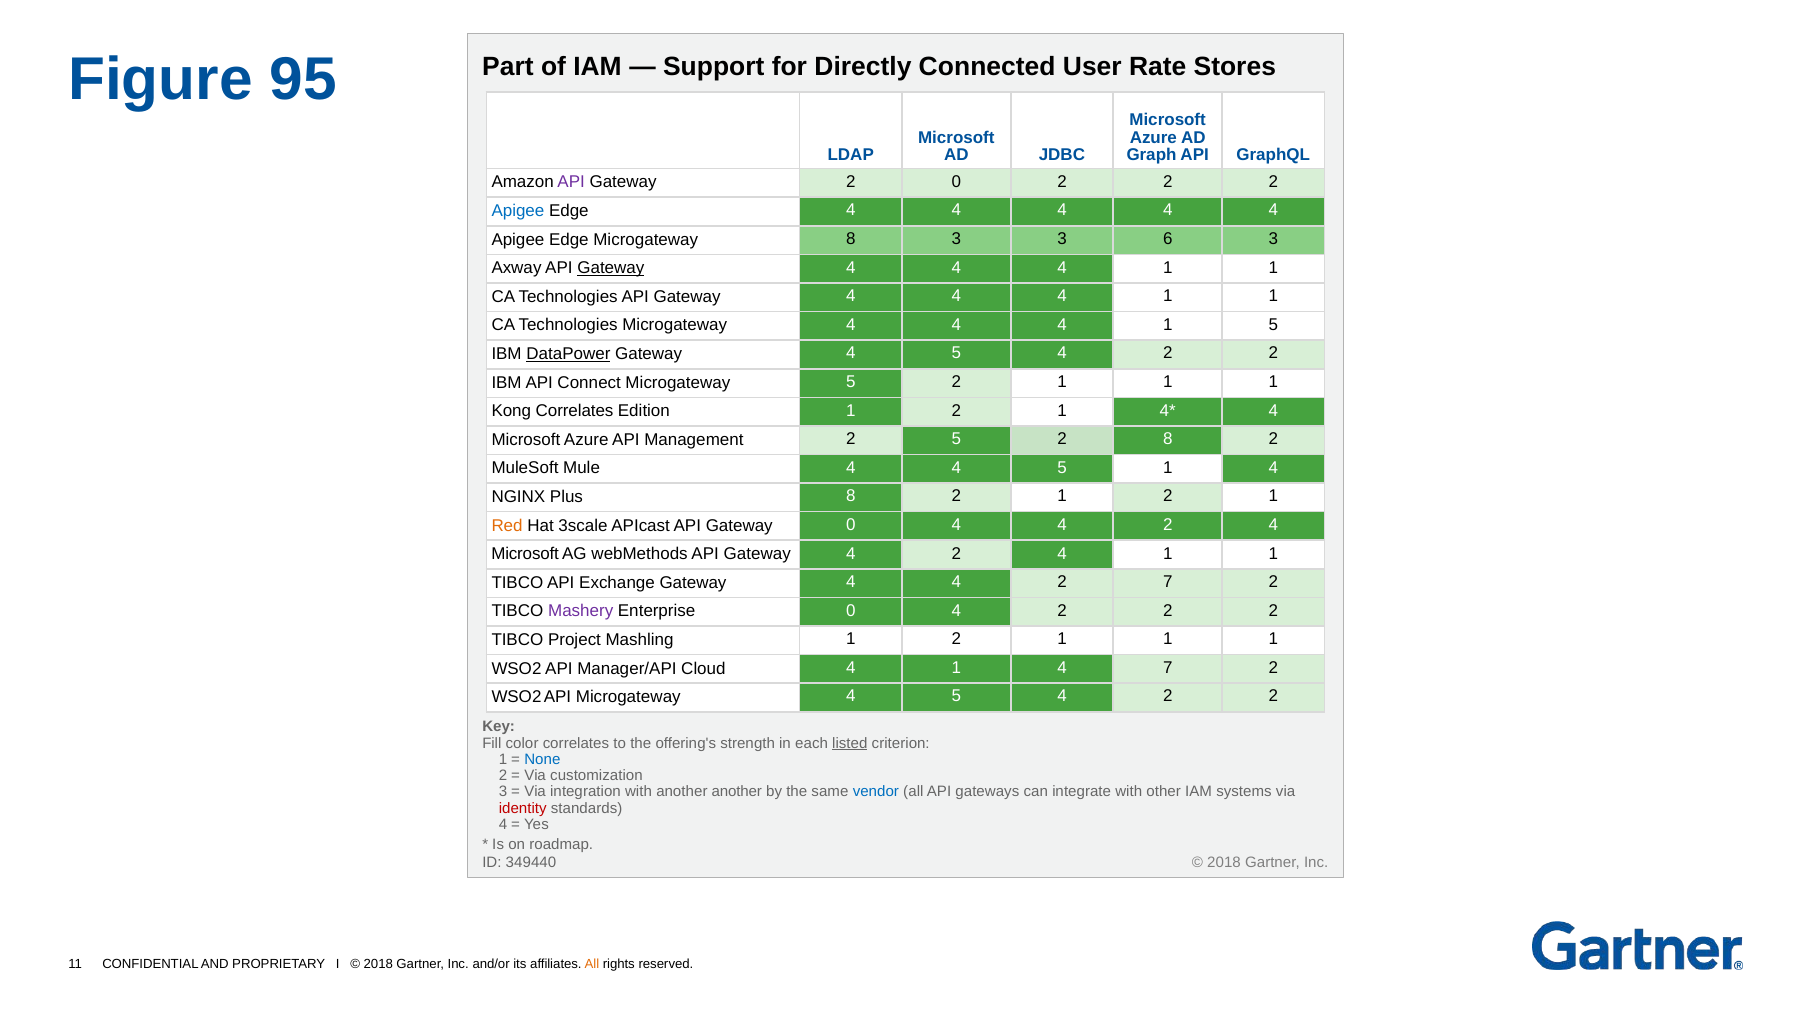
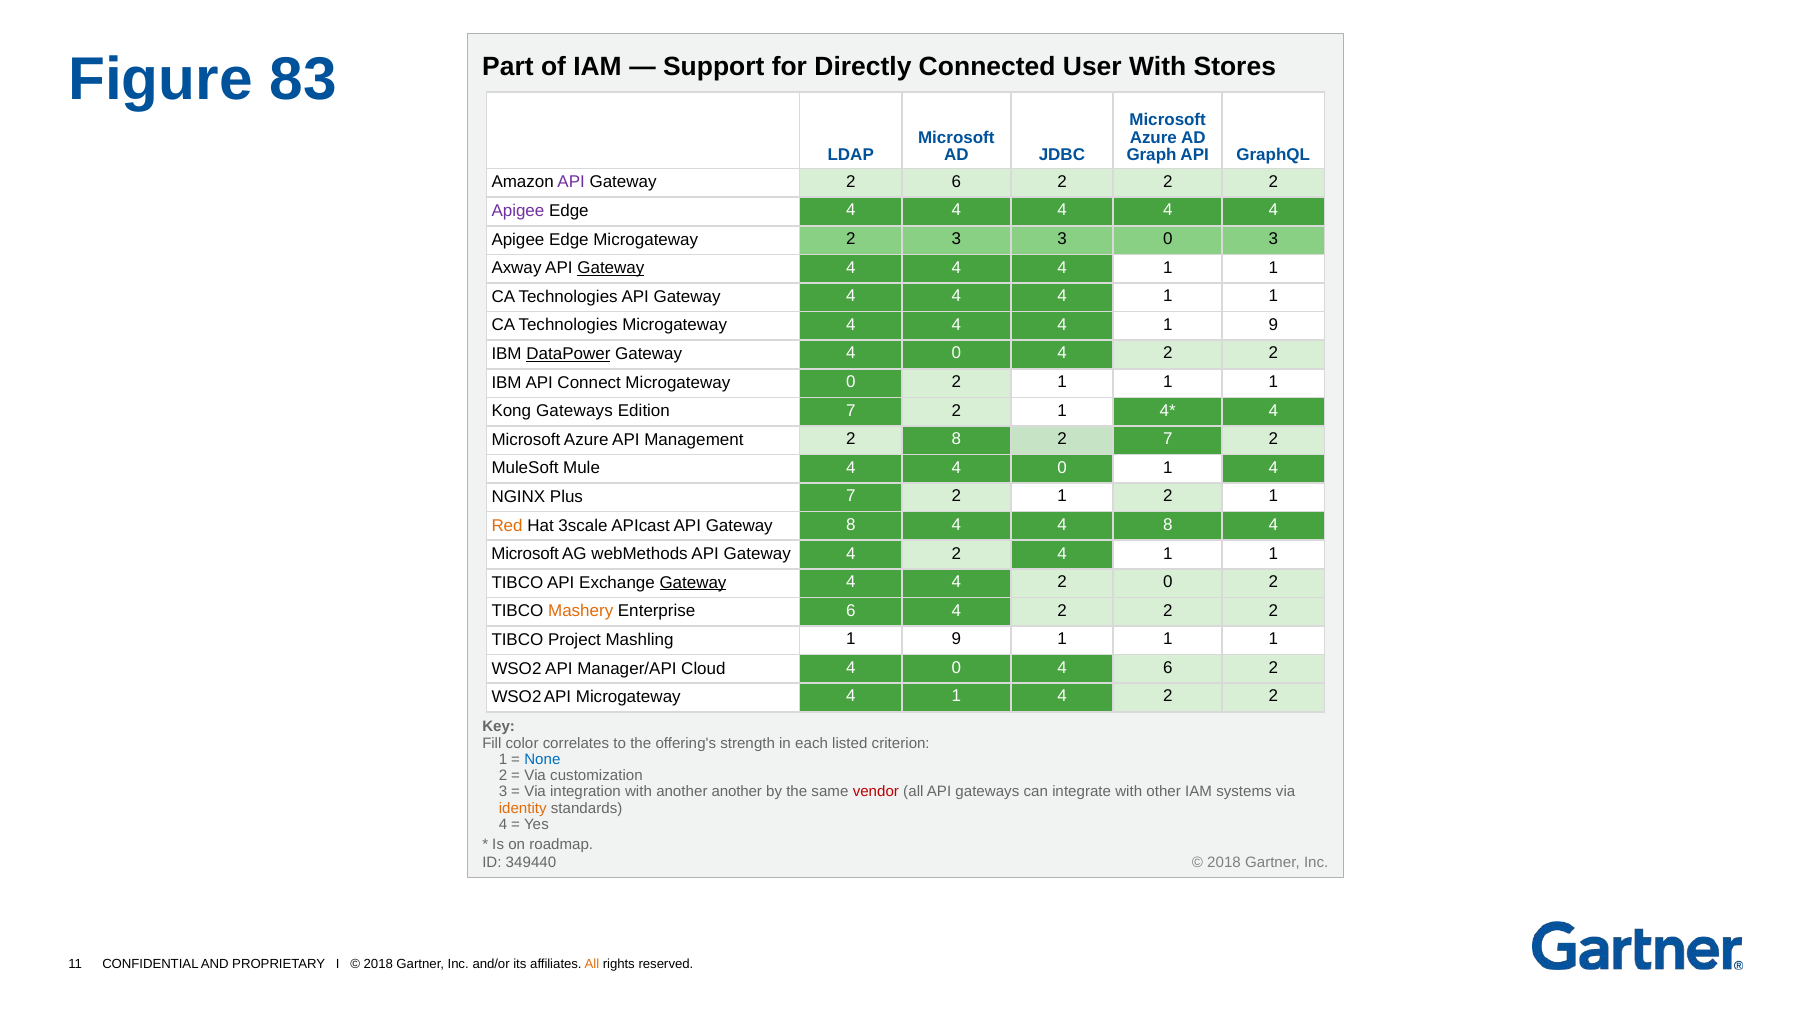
95: 95 -> 83
User Rate: Rate -> With
2 0: 0 -> 6
Apigee at (518, 211) colour: blue -> purple
Microgateway 8: 8 -> 2
3 6: 6 -> 0
4 1 5: 5 -> 9
Gateway 4 5: 5 -> 0
Microgateway 5: 5 -> 0
Kong Correlates: Correlates -> Gateways
Edition 1: 1 -> 7
2 5: 5 -> 8
2 8: 8 -> 7
4 4 5: 5 -> 0
Plus 8: 8 -> 7
Gateway 0: 0 -> 8
2 at (1168, 525): 2 -> 8
Gateway at (693, 583) underline: none -> present
2 7: 7 -> 0
Mashery colour: purple -> orange
Enterprise 0: 0 -> 6
Mashling 1 2: 2 -> 9
Cloud 4 1: 1 -> 0
4 7: 7 -> 6
Microgateway 4 5: 5 -> 1
listed underline: present -> none
vendor colour: blue -> red
identity colour: red -> orange
